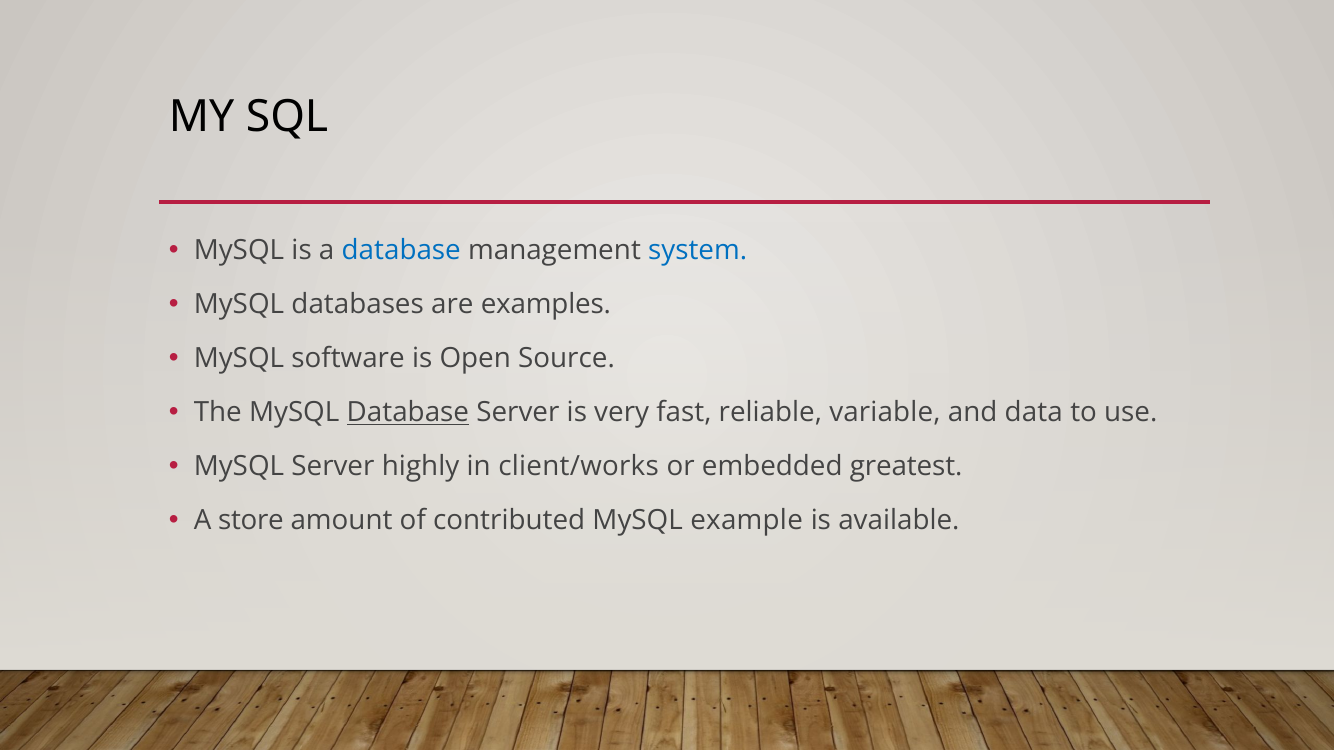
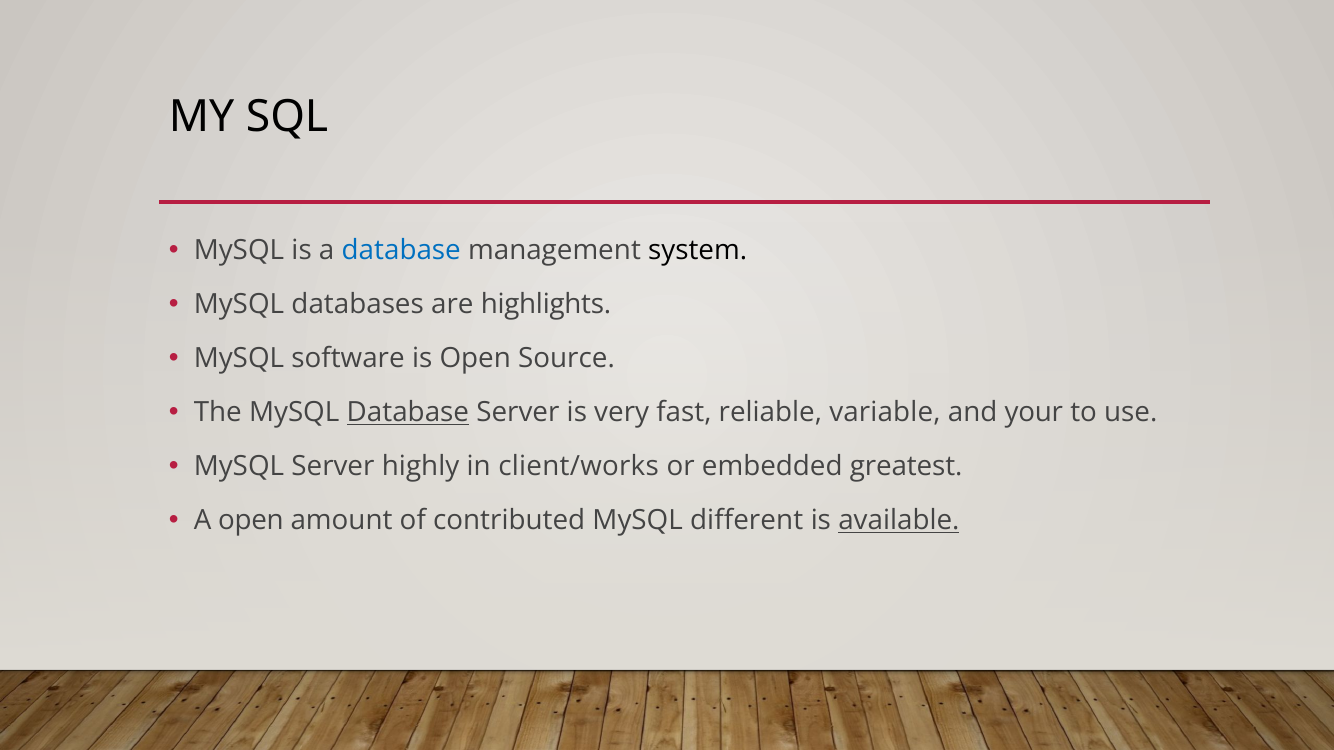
system colour: blue -> black
examples: examples -> highlights
data: data -> your
A store: store -> open
example: example -> different
available underline: none -> present
